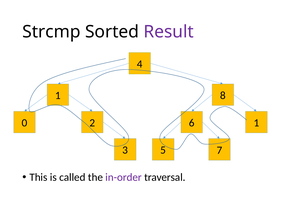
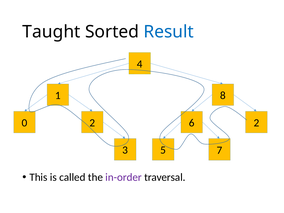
Strcmp: Strcmp -> Taught
Result colour: purple -> blue
2 1: 1 -> 2
